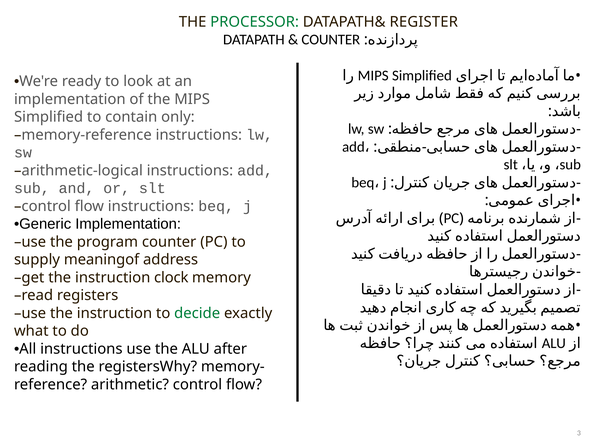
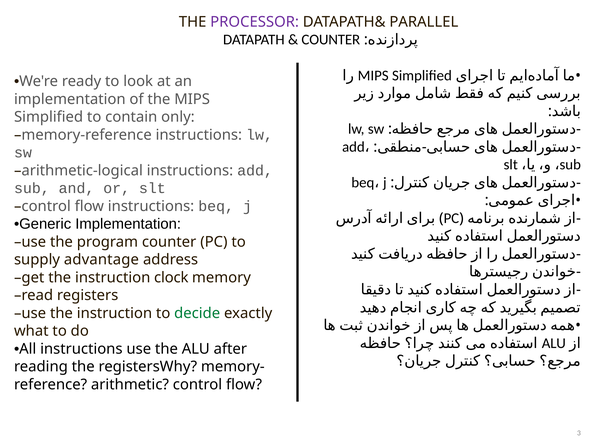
PROCESSOR colour: green -> purple
REGISTER: REGISTER -> PARALLEL
meaningof: meaningof -> advantage
